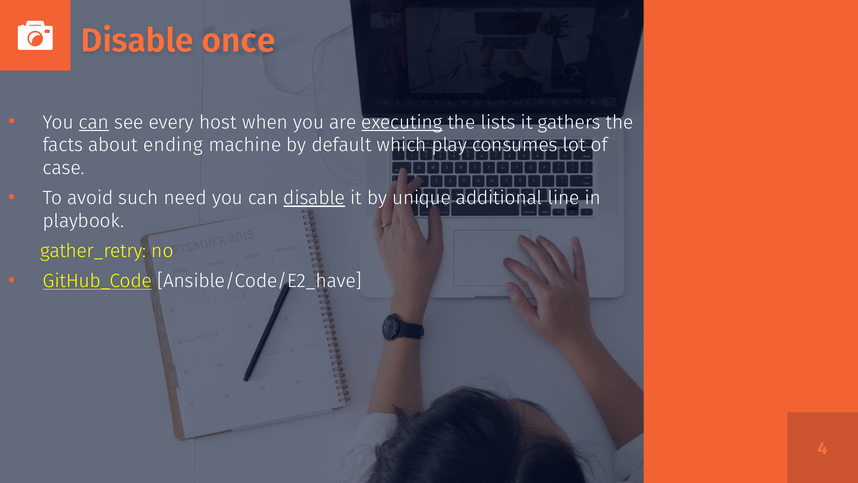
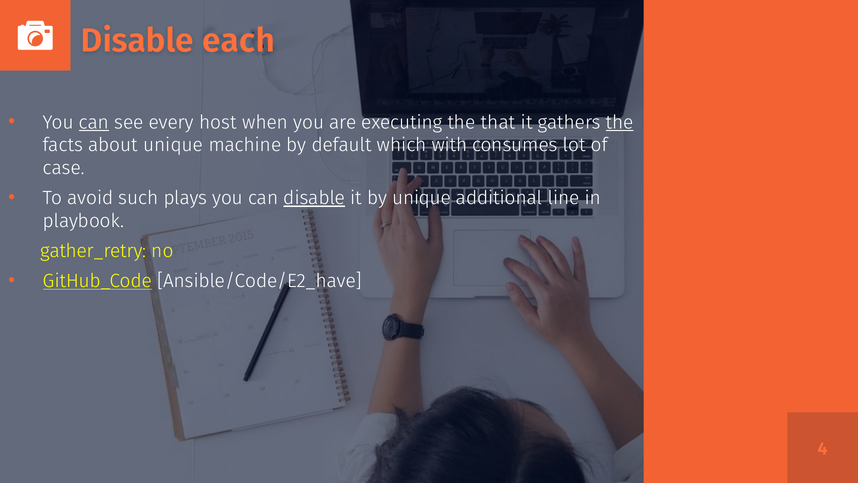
once: once -> each
executing underline: present -> none
lists: lists -> that
the at (620, 122) underline: none -> present
about ending: ending -> unique
play: play -> with
need: need -> plays
